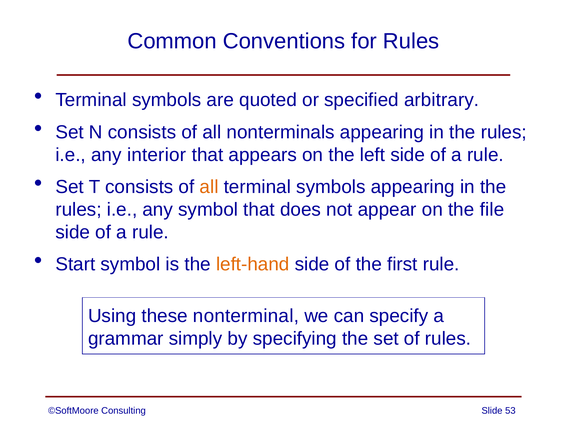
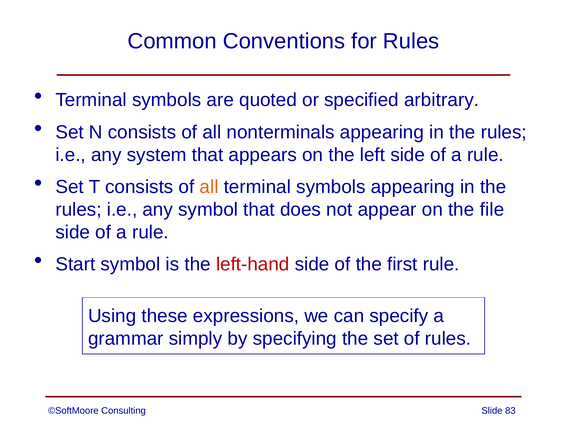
interior: interior -> system
left-hand colour: orange -> red
nonterminal: nonterminal -> expressions
53: 53 -> 83
